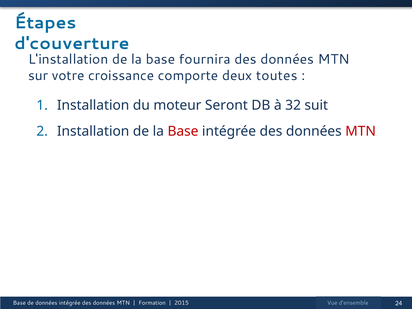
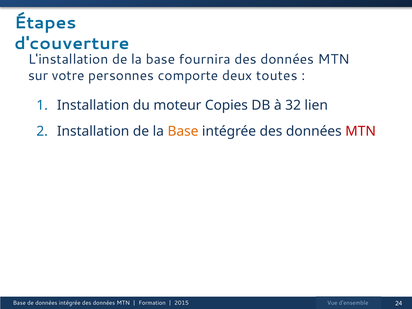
croissance: croissance -> personnes
Seront: Seront -> Copies
suit: suit -> lien
Base at (183, 131) colour: red -> orange
